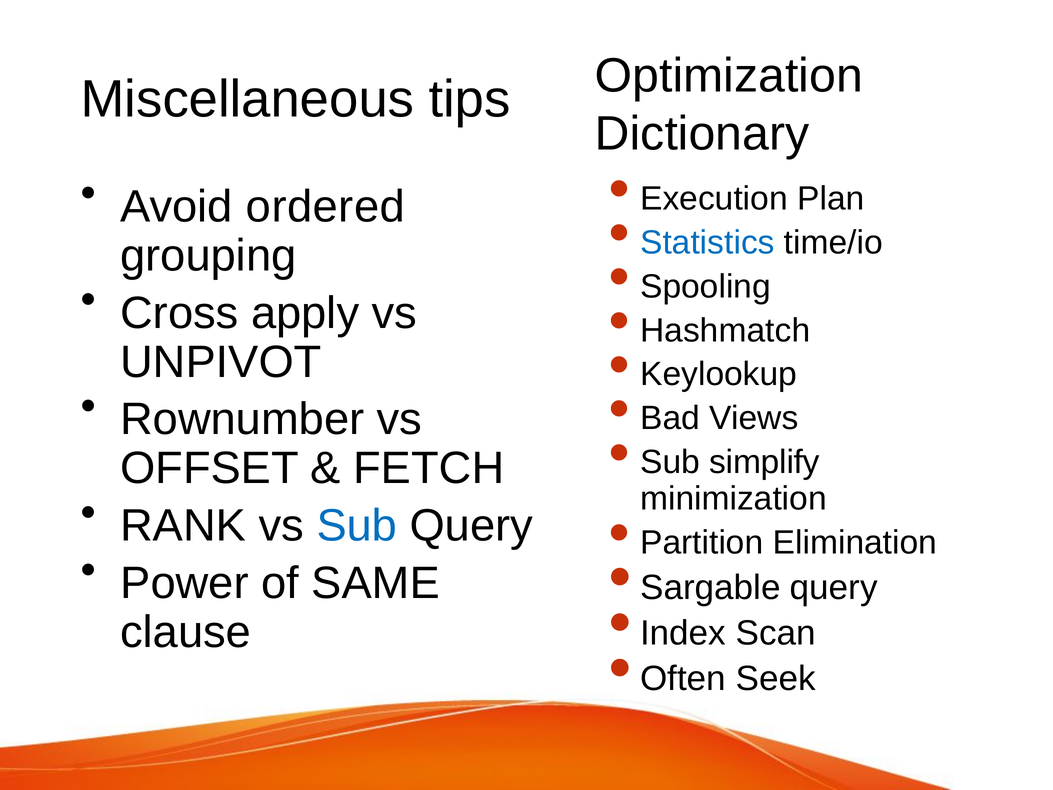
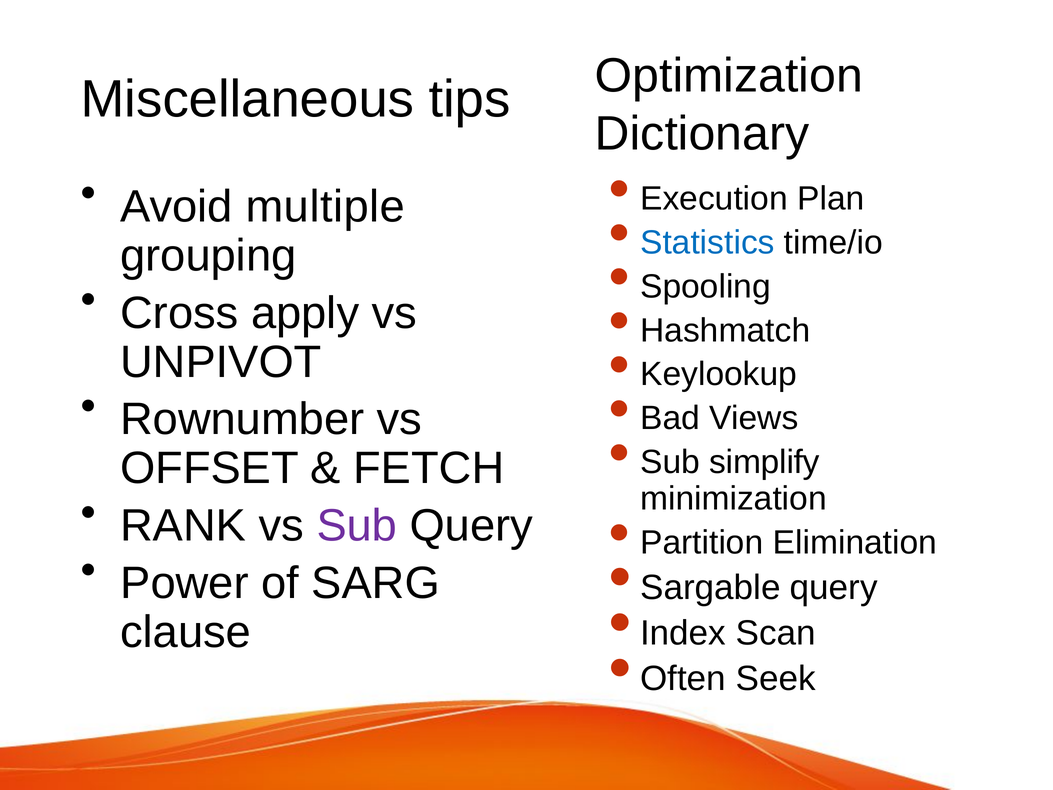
ordered: ordered -> multiple
Sub at (357, 526) colour: blue -> purple
SAME: SAME -> SARG
